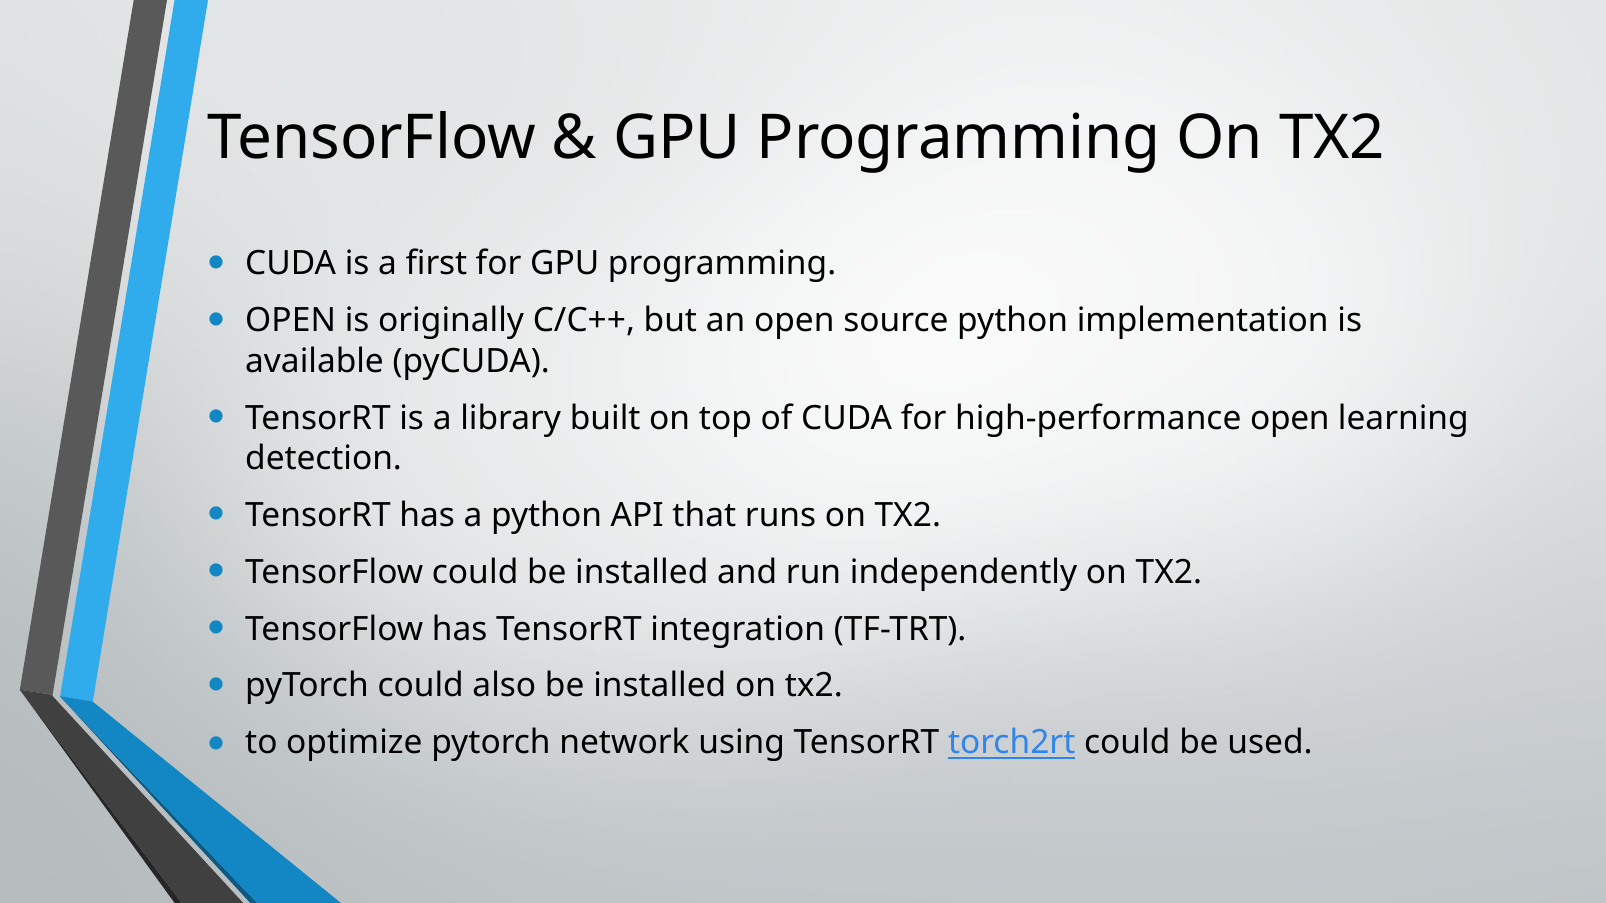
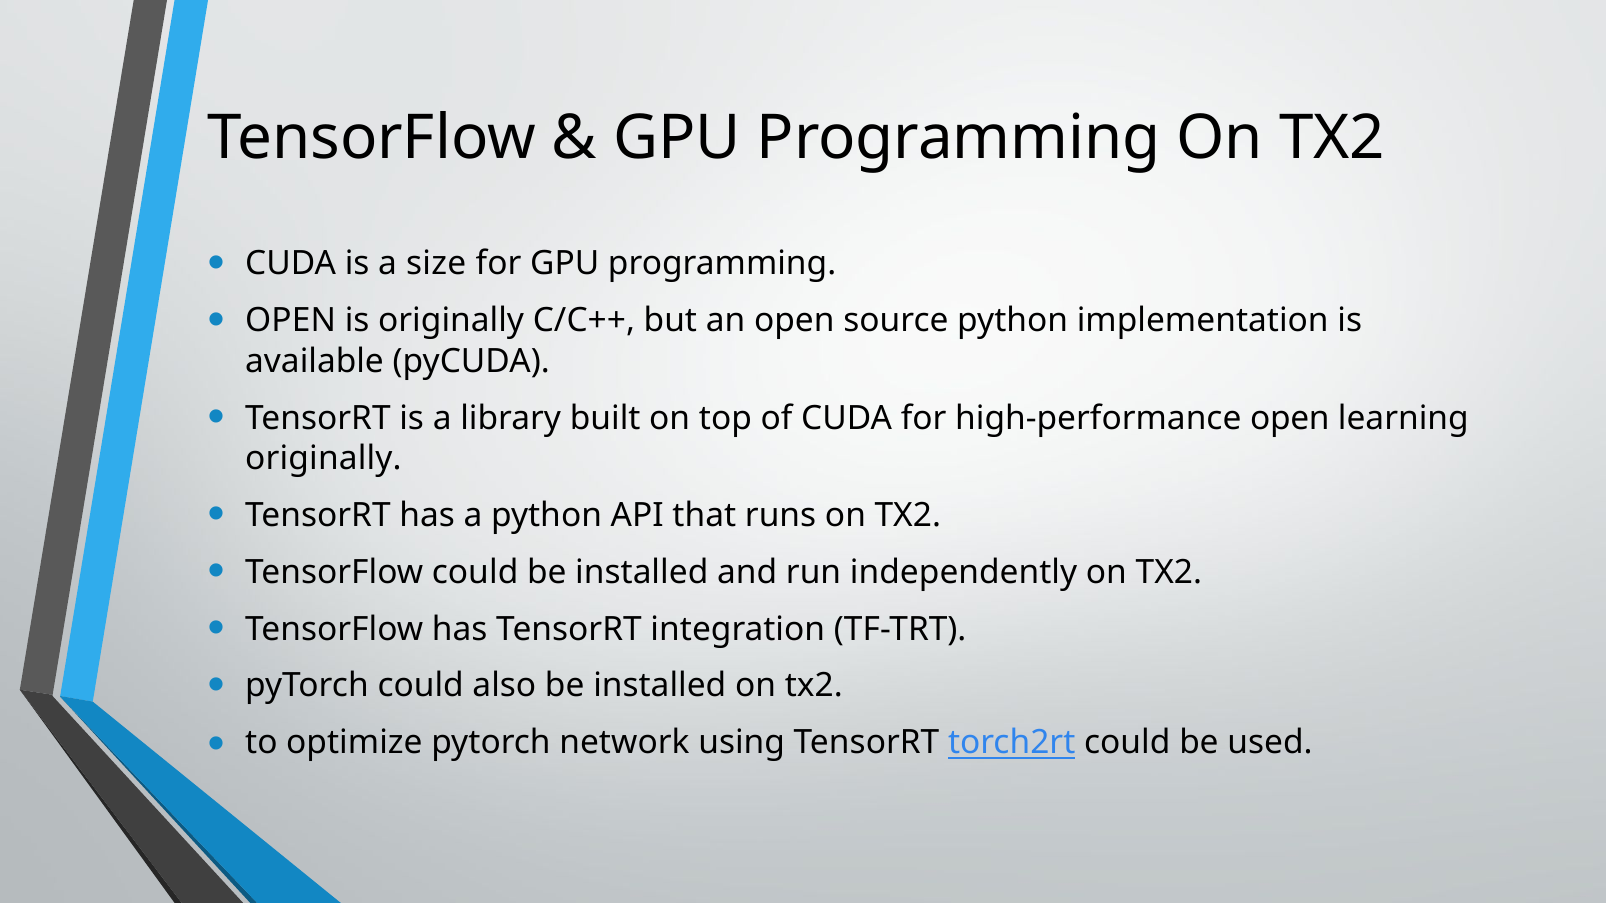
first: first -> size
detection at (324, 458): detection -> originally
